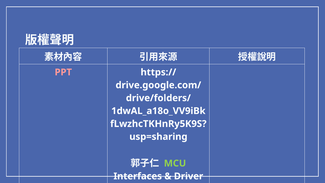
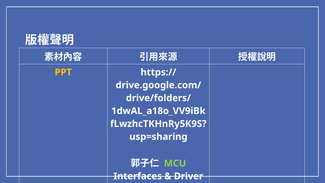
PPT colour: pink -> yellow
